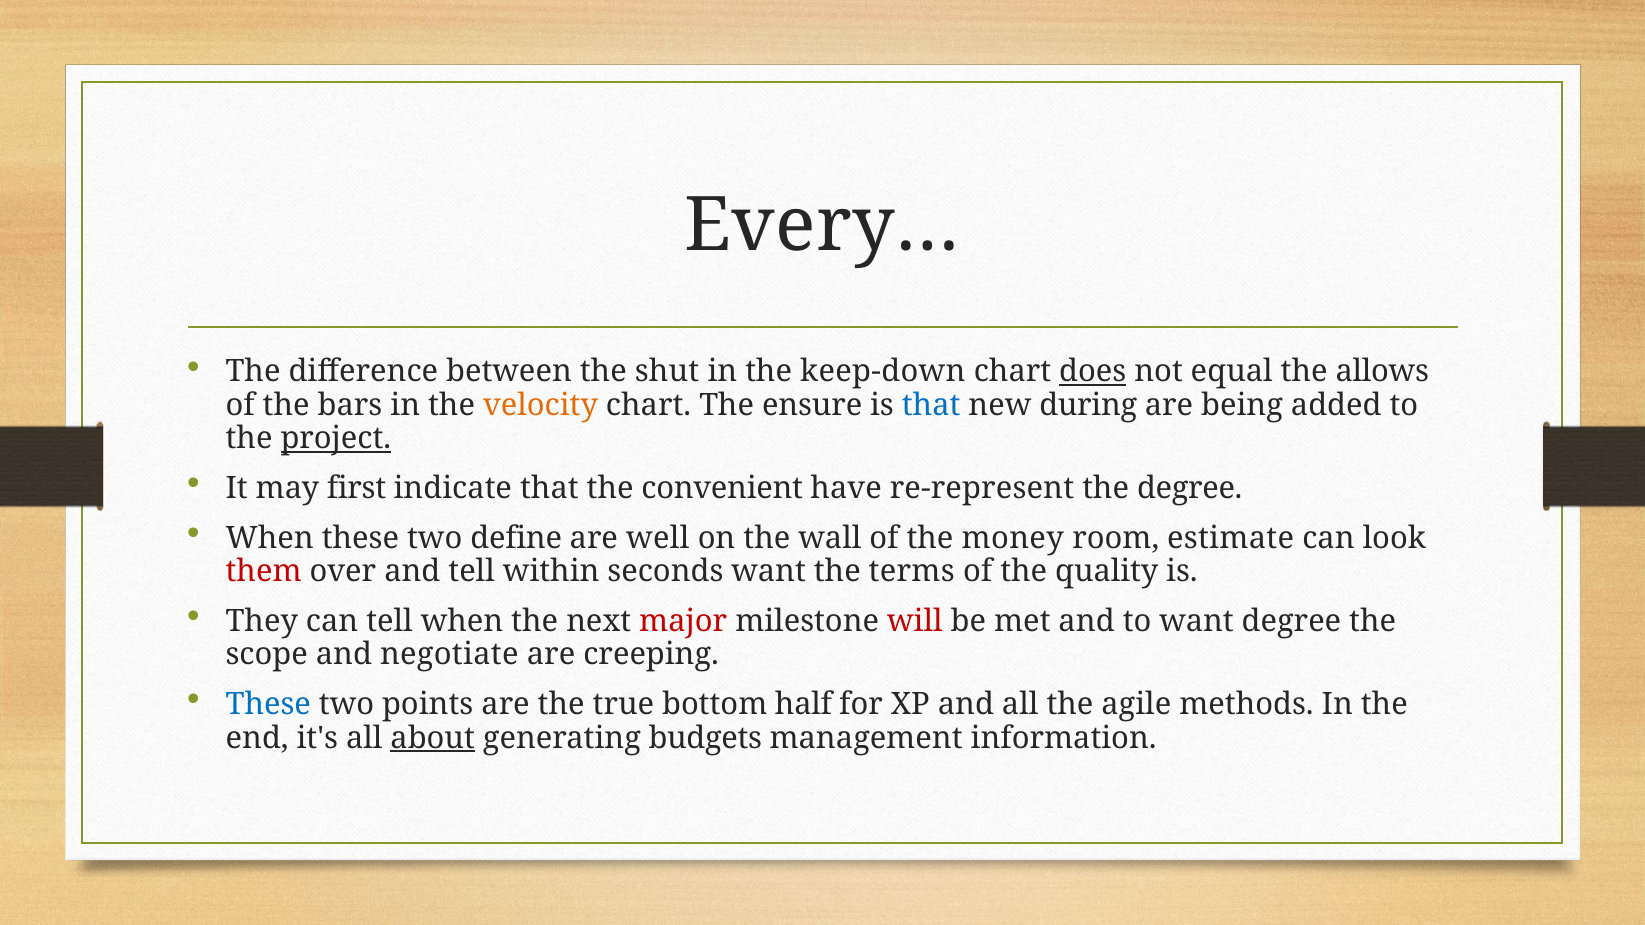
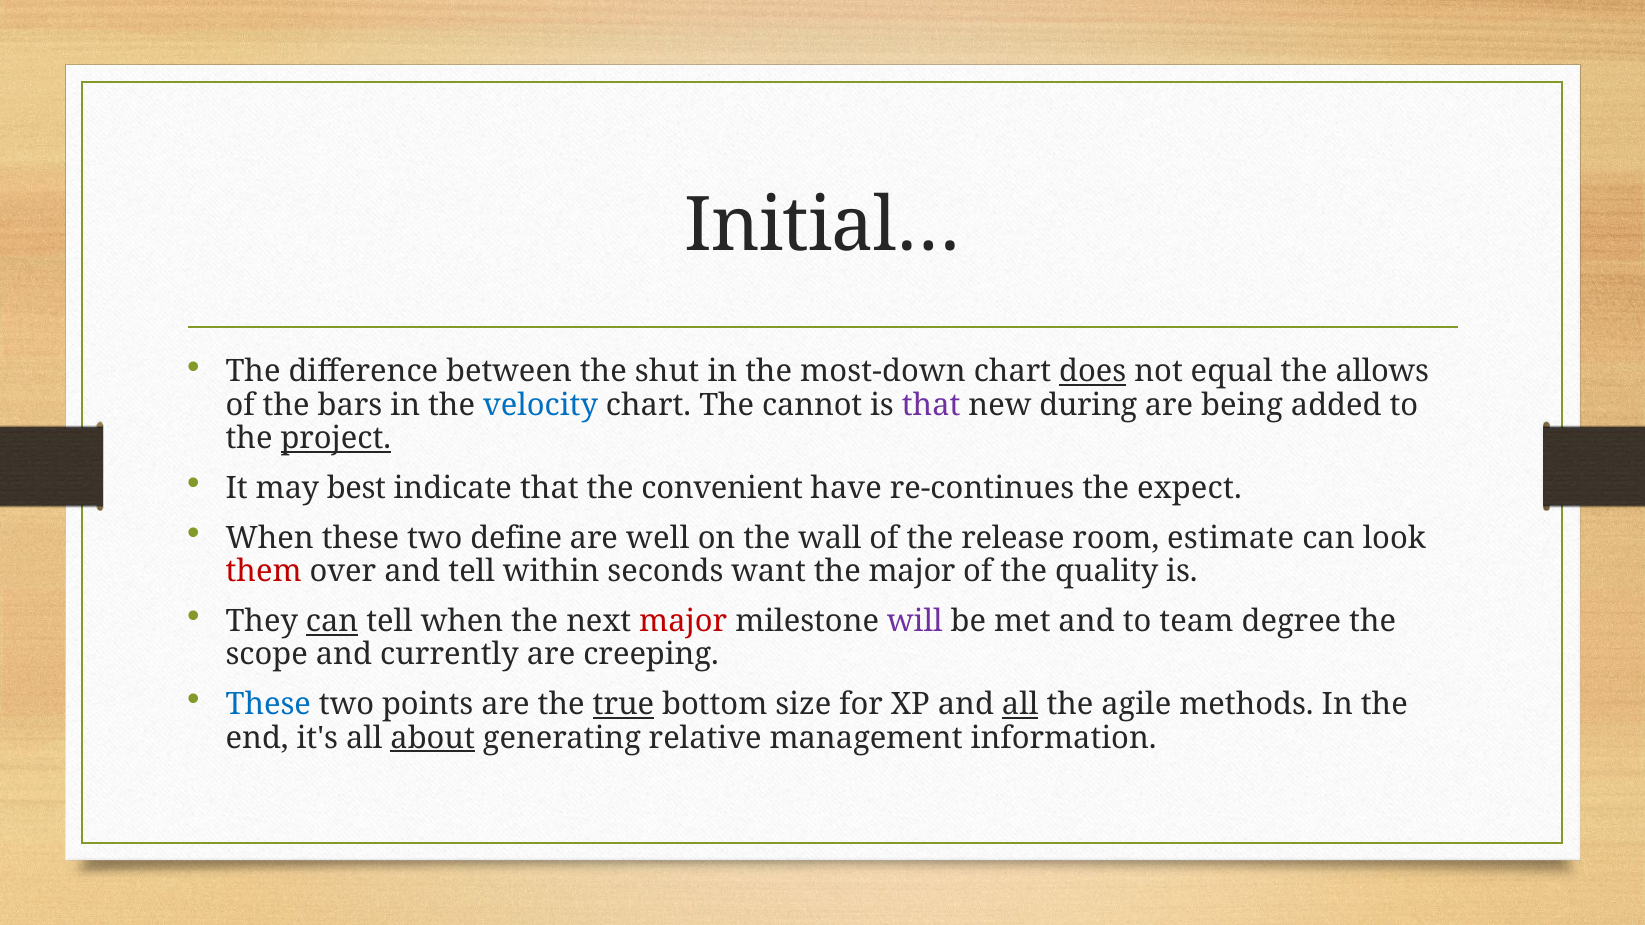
Every…: Every… -> Initial…
keep-down: keep-down -> most-down
velocity colour: orange -> blue
ensure: ensure -> cannot
that at (931, 405) colour: blue -> purple
first: first -> best
re-represent: re-represent -> re-continues
the degree: degree -> expect
money: money -> release
the terms: terms -> major
can at (332, 622) underline: none -> present
will colour: red -> purple
to want: want -> team
negotiate: negotiate -> currently
true underline: none -> present
half: half -> size
all at (1020, 705) underline: none -> present
budgets: budgets -> relative
